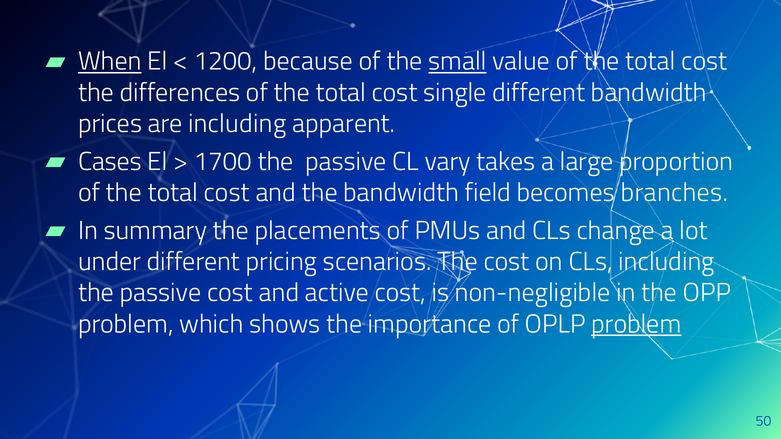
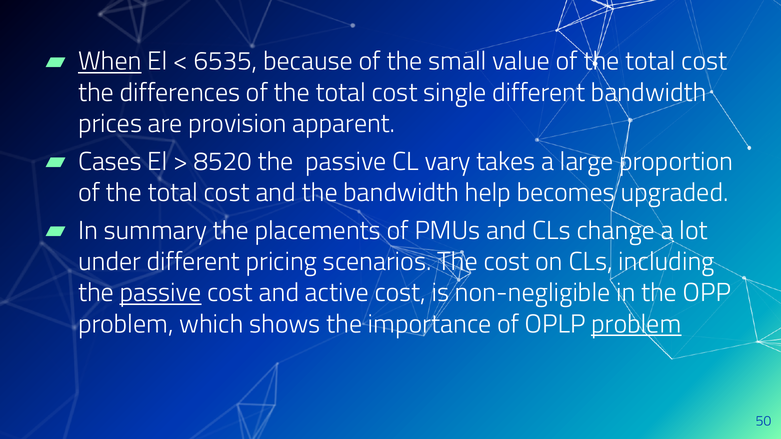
1200: 1200 -> 6535
small underline: present -> none
are including: including -> provision
1700: 1700 -> 8520
field: field -> help
branches: branches -> upgraded
passive at (161, 293) underline: none -> present
